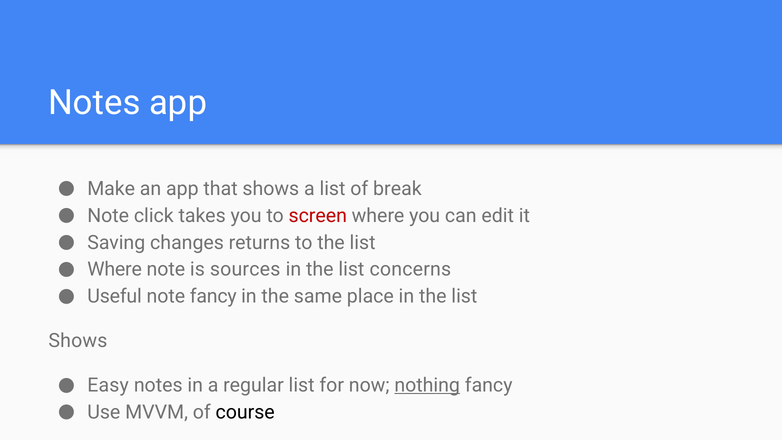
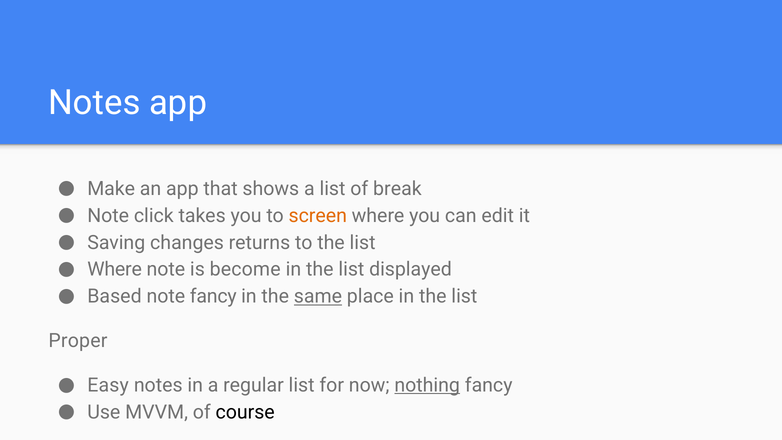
screen colour: red -> orange
sources: sources -> become
concerns: concerns -> displayed
Useful: Useful -> Based
same underline: none -> present
Shows at (78, 341): Shows -> Proper
